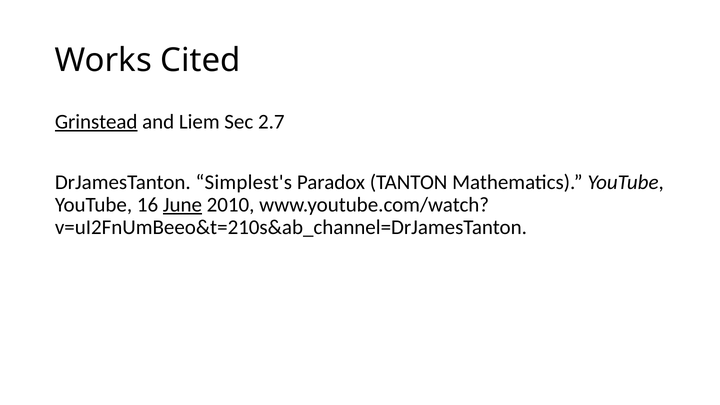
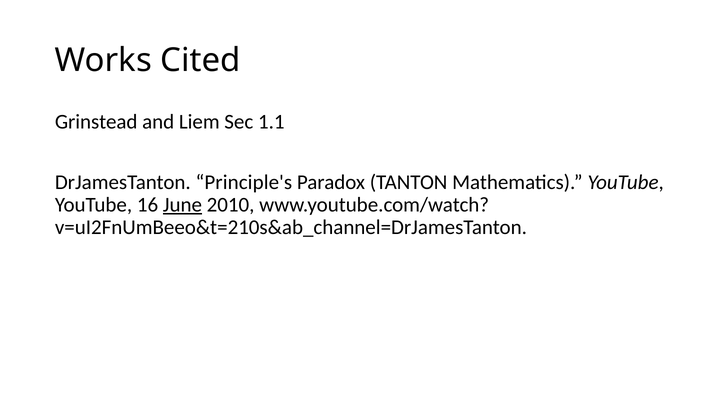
Grinstead underline: present -> none
2.7: 2.7 -> 1.1
Simplest's: Simplest's -> Principle's
